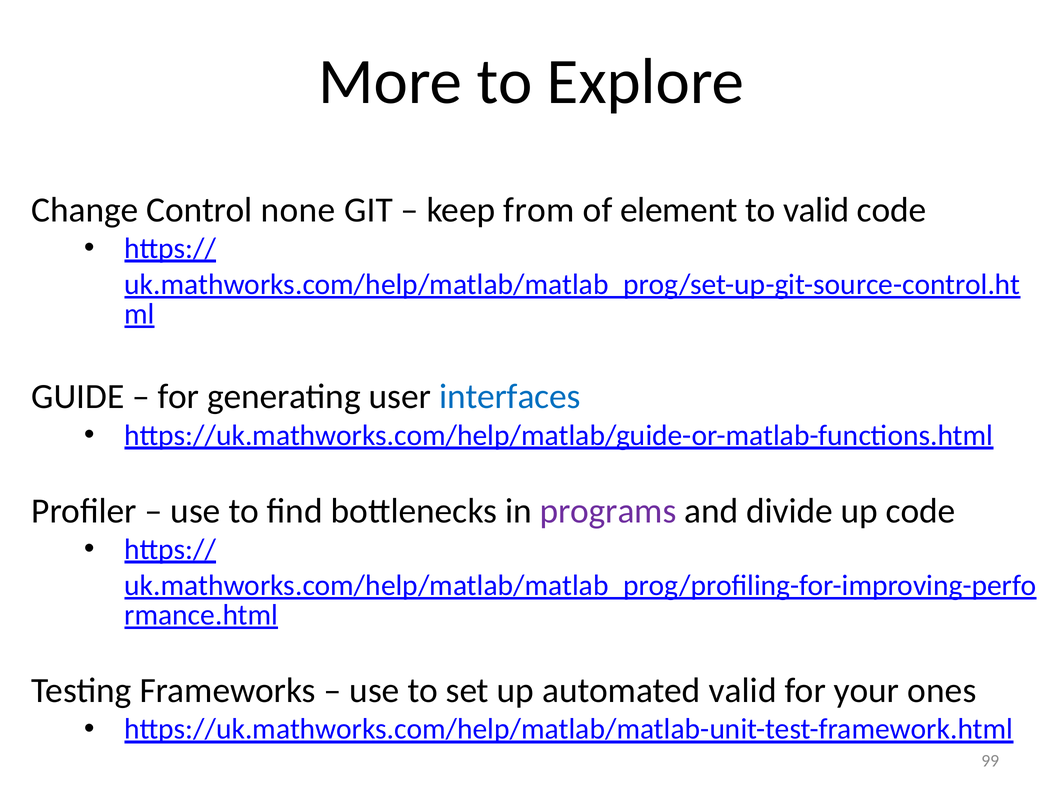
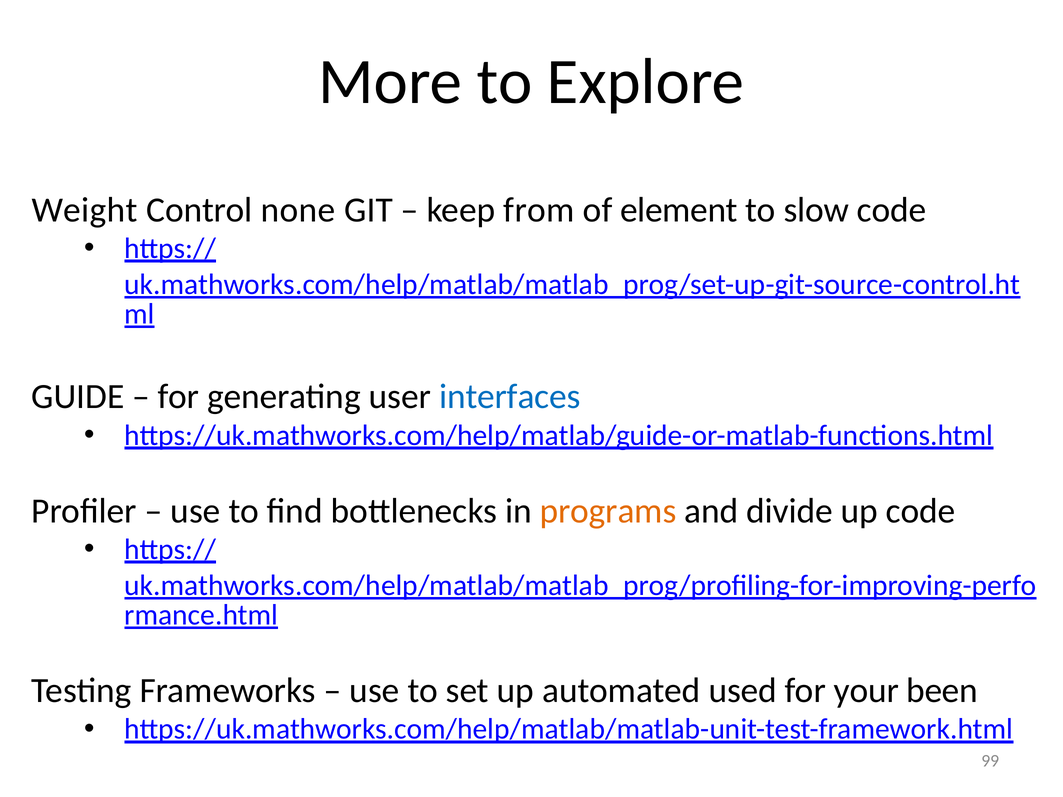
Change: Change -> Weight
to valid: valid -> slow
programs colour: purple -> orange
automated valid: valid -> used
ones: ones -> been
